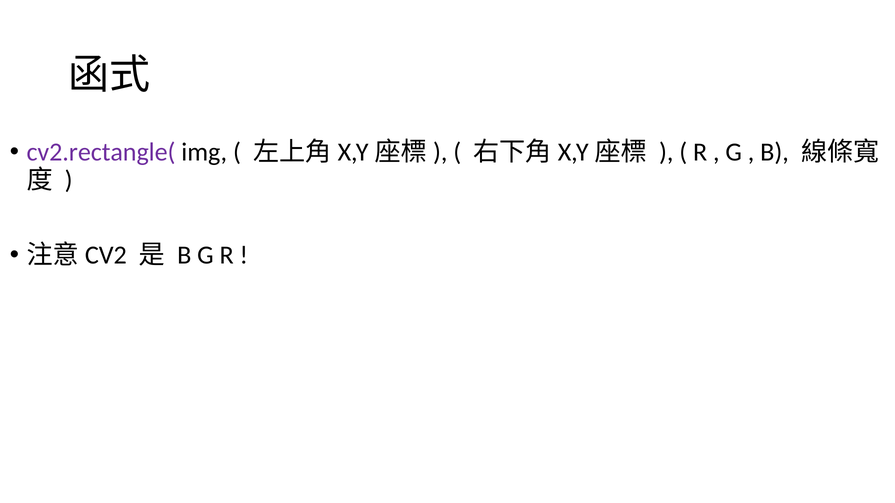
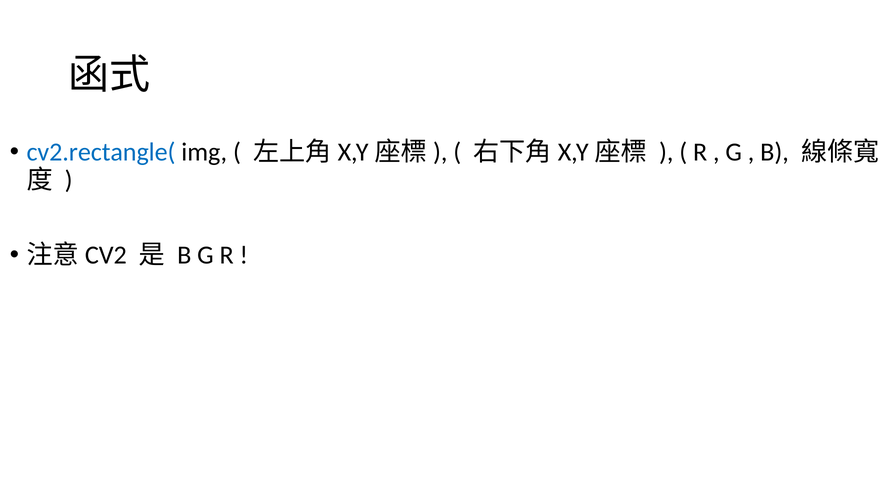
cv2.rectangle( colour: purple -> blue
